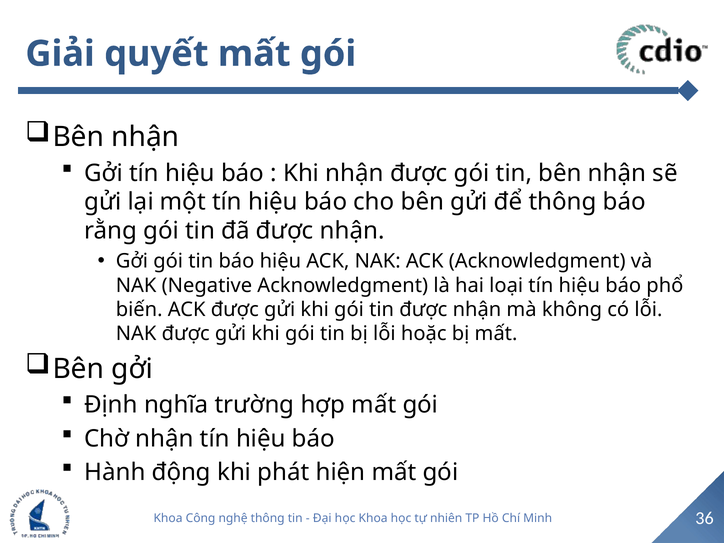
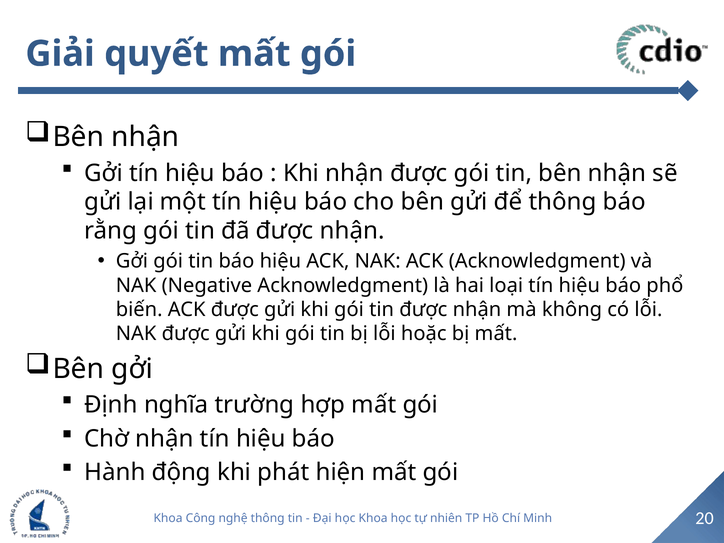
36: 36 -> 20
